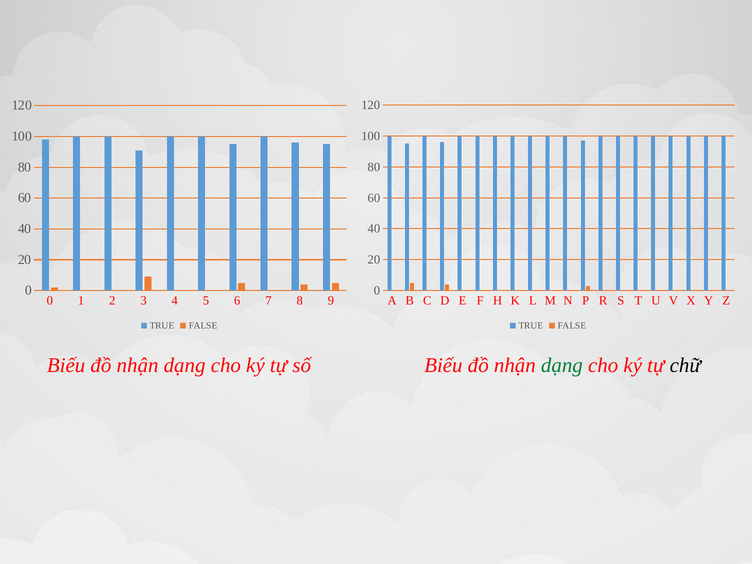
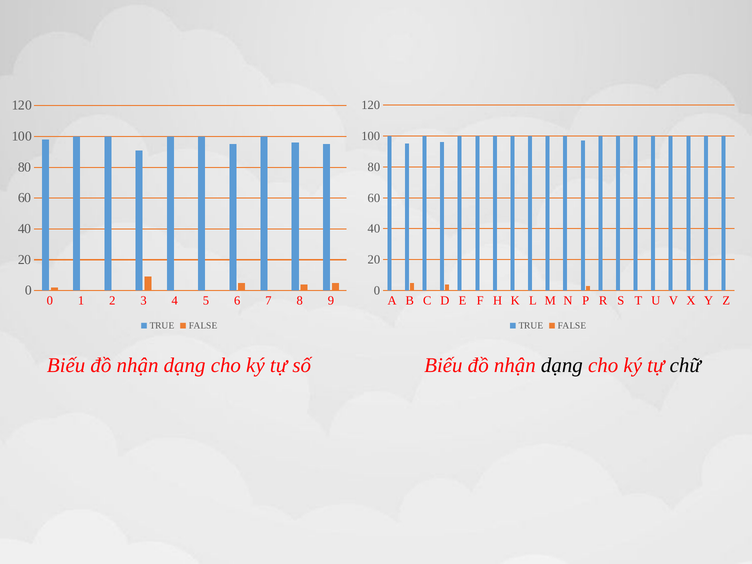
dạng at (562, 365) colour: green -> black
